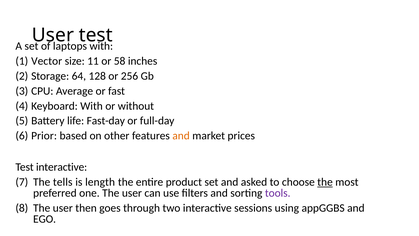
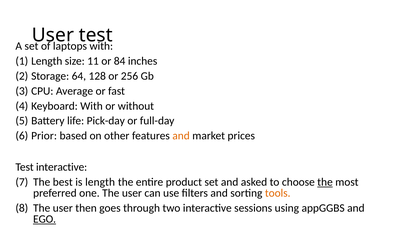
Vector at (47, 61): Vector -> Length
58: 58 -> 84
Fast-day: Fast-day -> Pick-day
tells: tells -> best
tools colour: purple -> orange
EGO underline: none -> present
